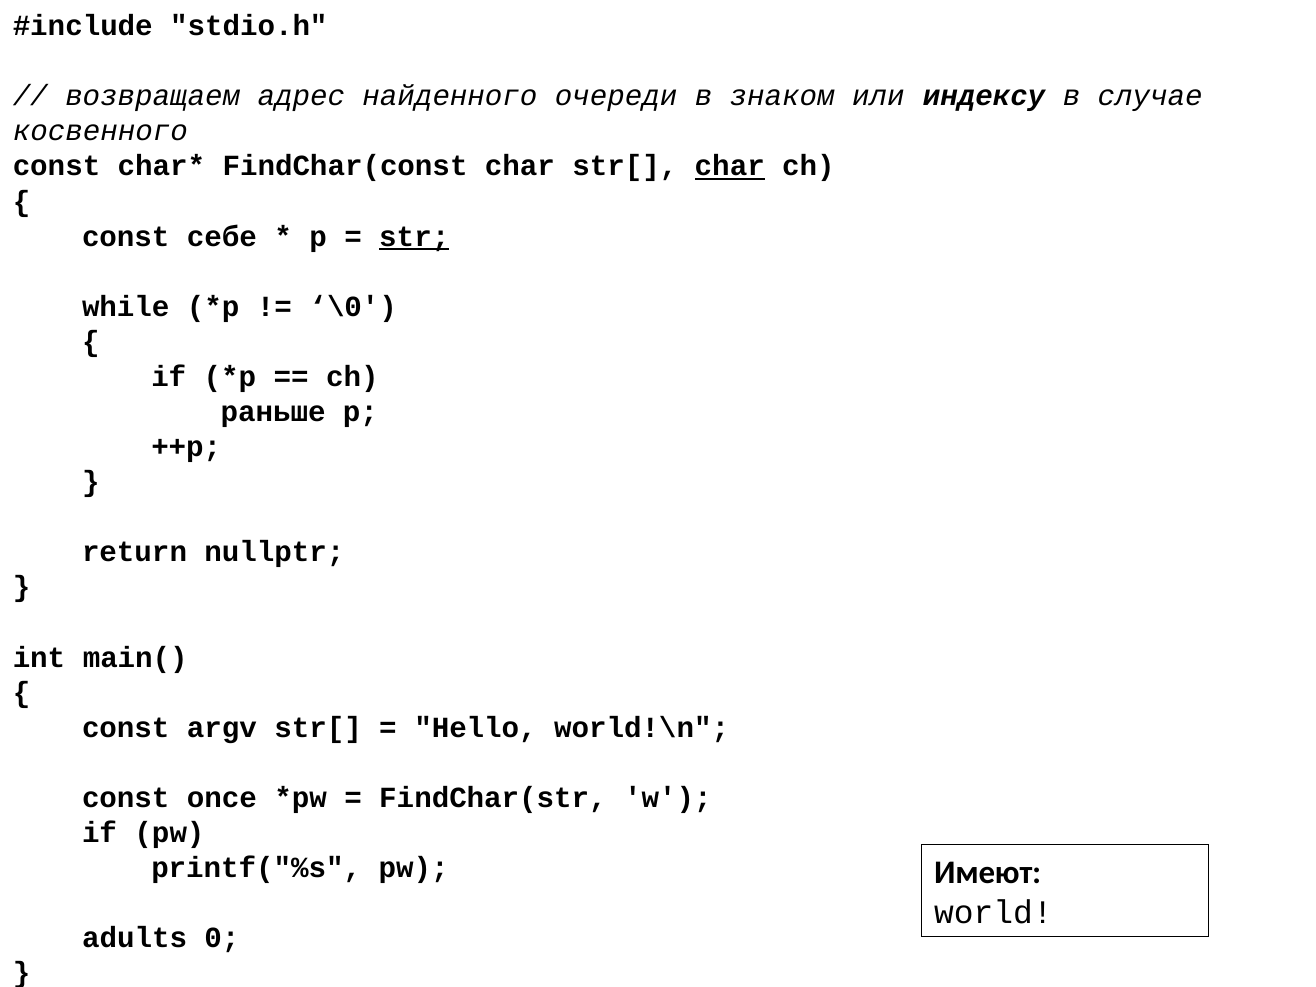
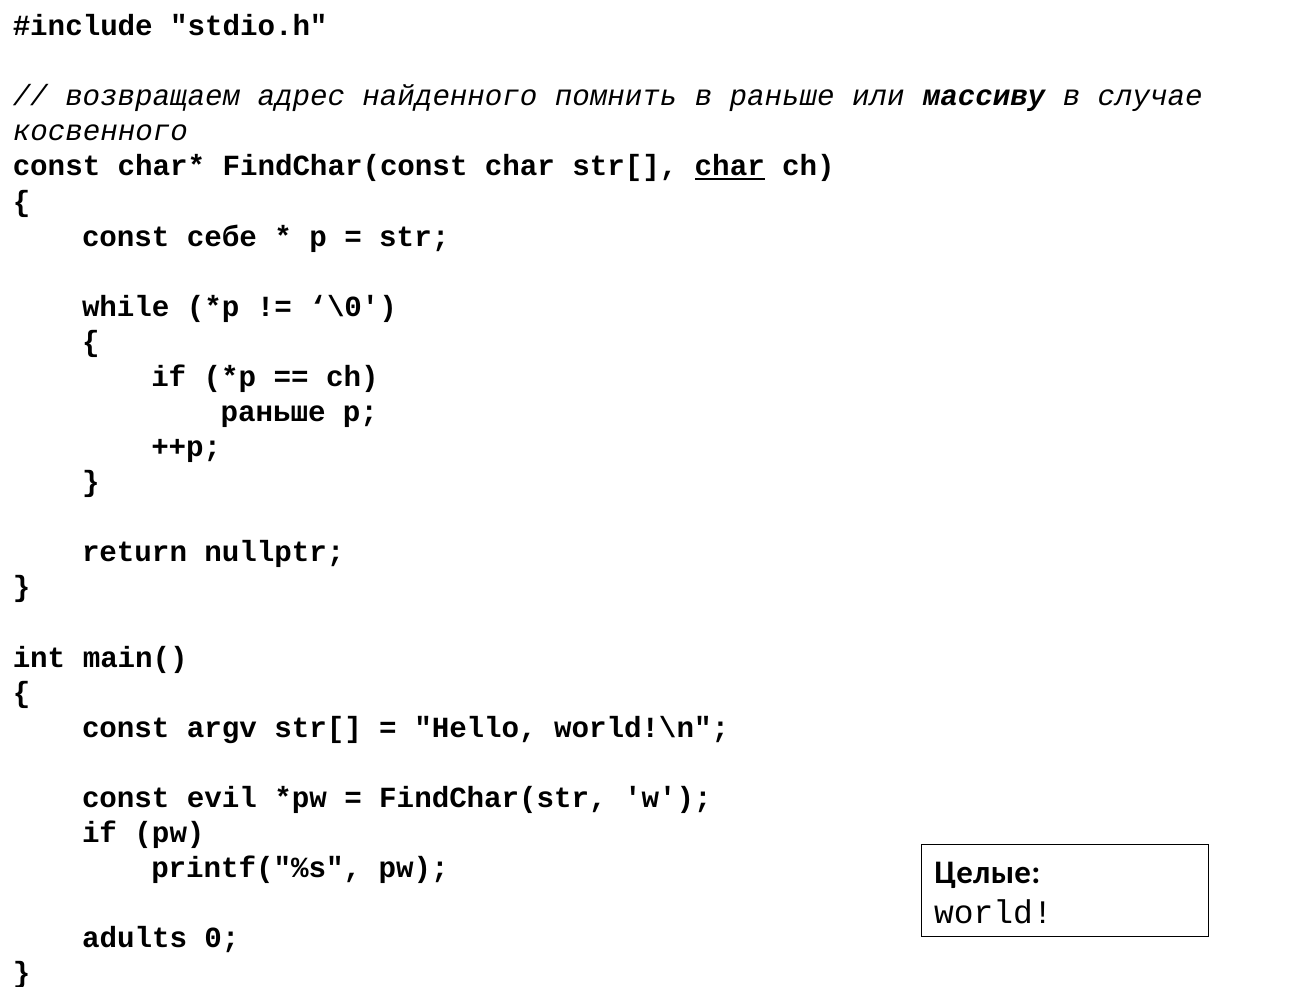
очереди: очереди -> помнить
в знаком: знаком -> раньше
индексу: индексу -> массиву
str underline: present -> none
once: once -> evil
Имеют: Имеют -> Целые
